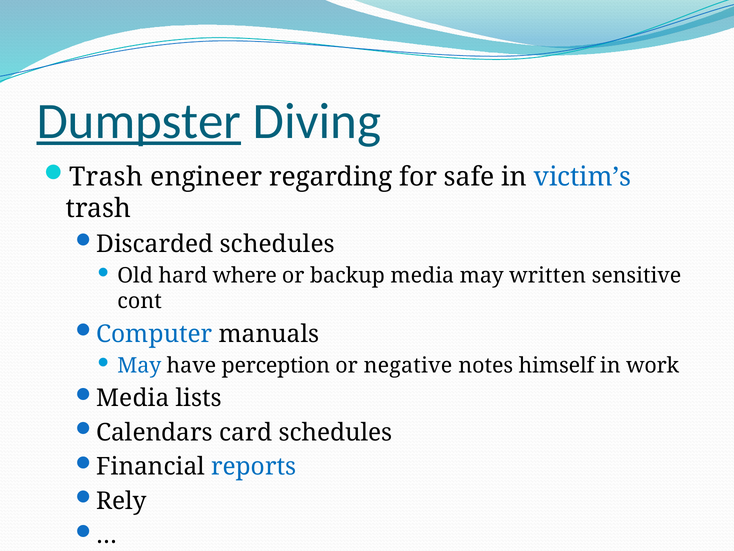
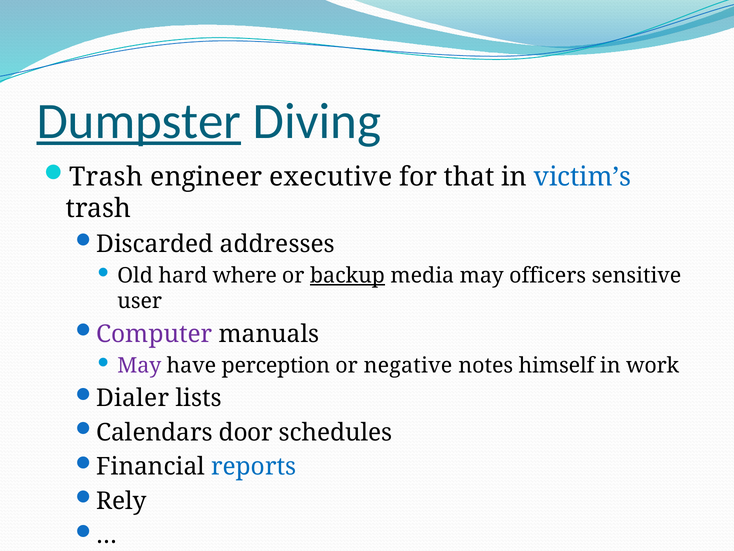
regarding: regarding -> executive
safe: safe -> that
Discarded schedules: schedules -> addresses
backup underline: none -> present
written: written -> officers
cont: cont -> user
Computer colour: blue -> purple
May at (139, 365) colour: blue -> purple
Media at (133, 398): Media -> Dialer
card: card -> door
